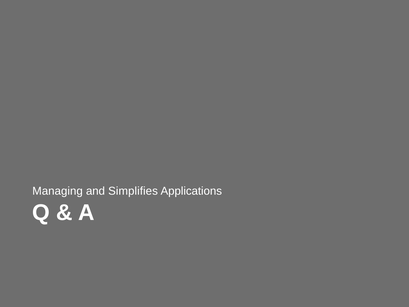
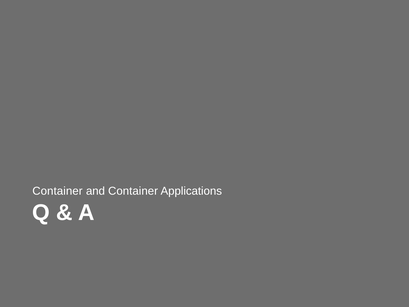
Managing at (58, 191): Managing -> Container
and Simplifies: Simplifies -> Container
